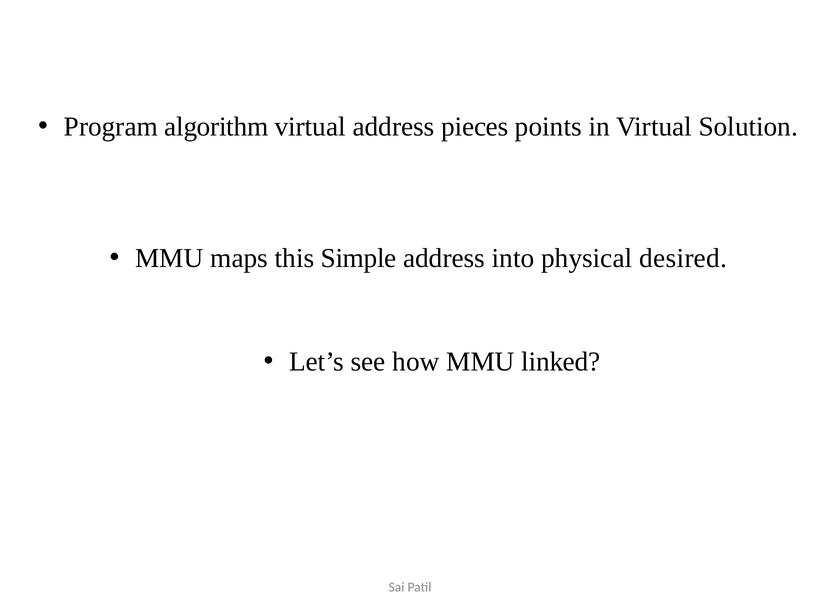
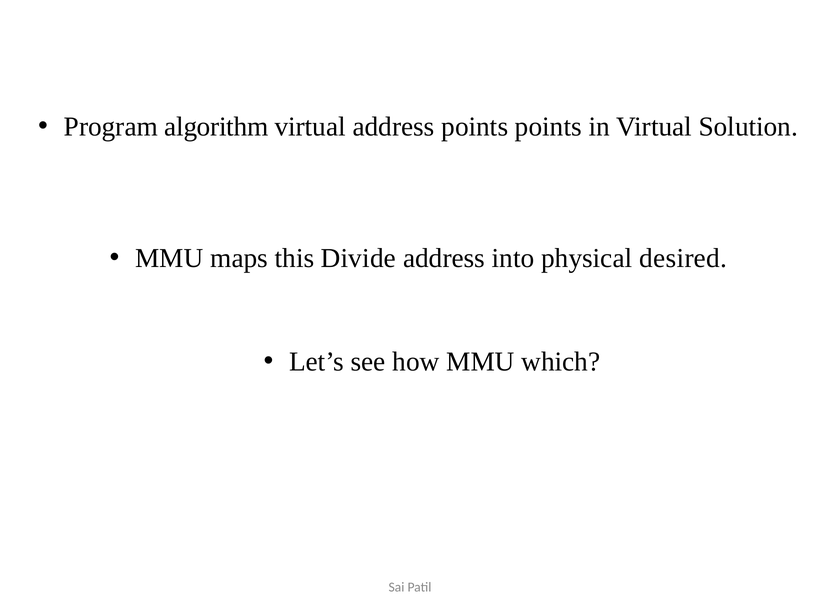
address pieces: pieces -> points
Simple: Simple -> Divide
linked: linked -> which
